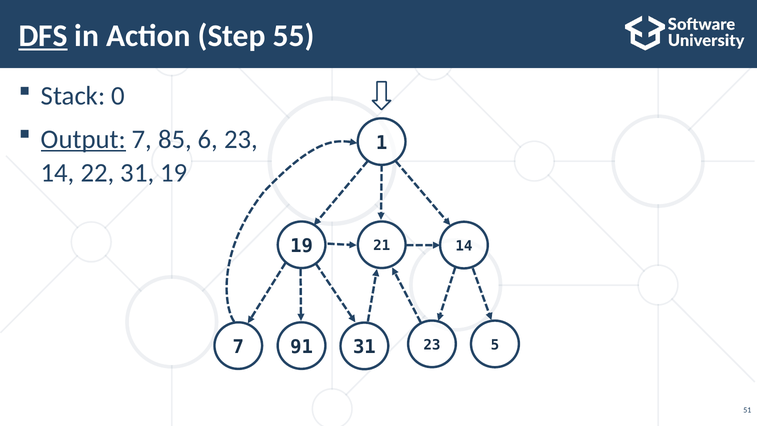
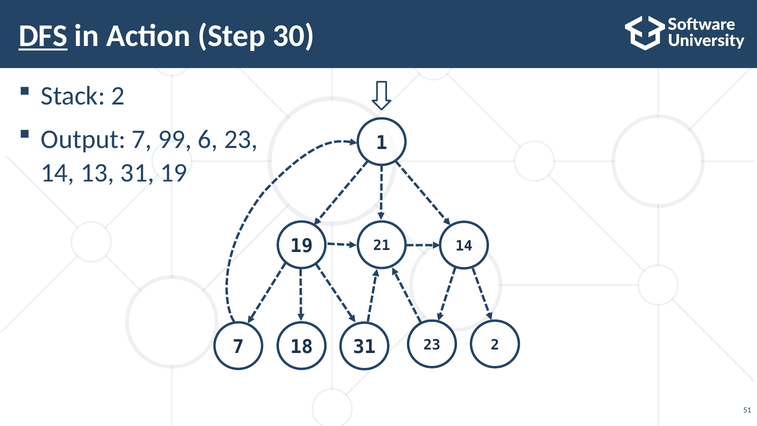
55: 55 -> 30
Stack 0: 0 -> 2
Output underline: present -> none
85: 85 -> 99
22: 22 -> 13
91: 91 -> 18
31 5: 5 -> 2
